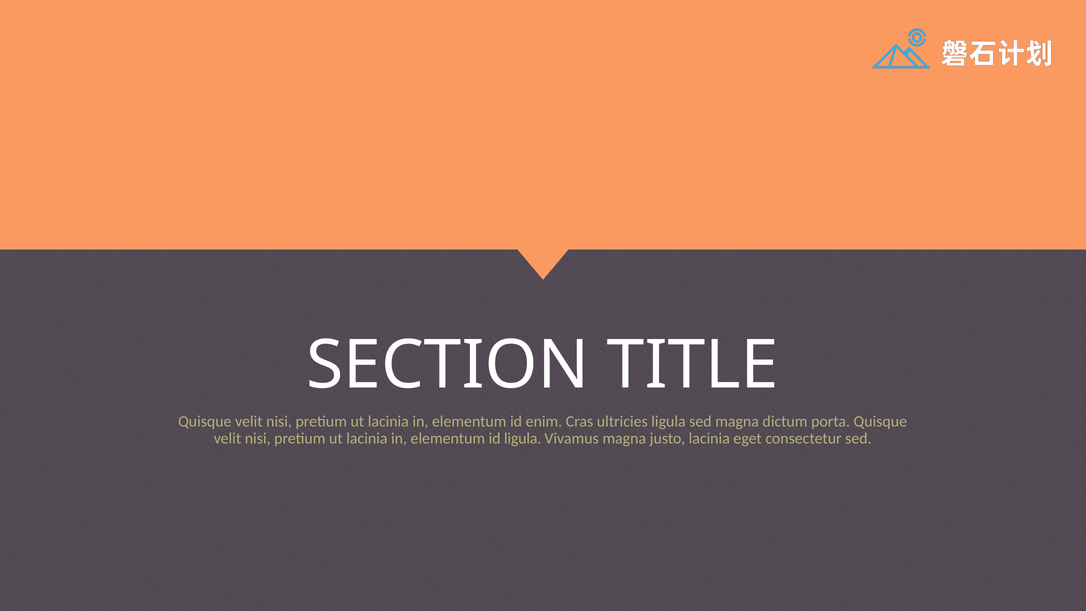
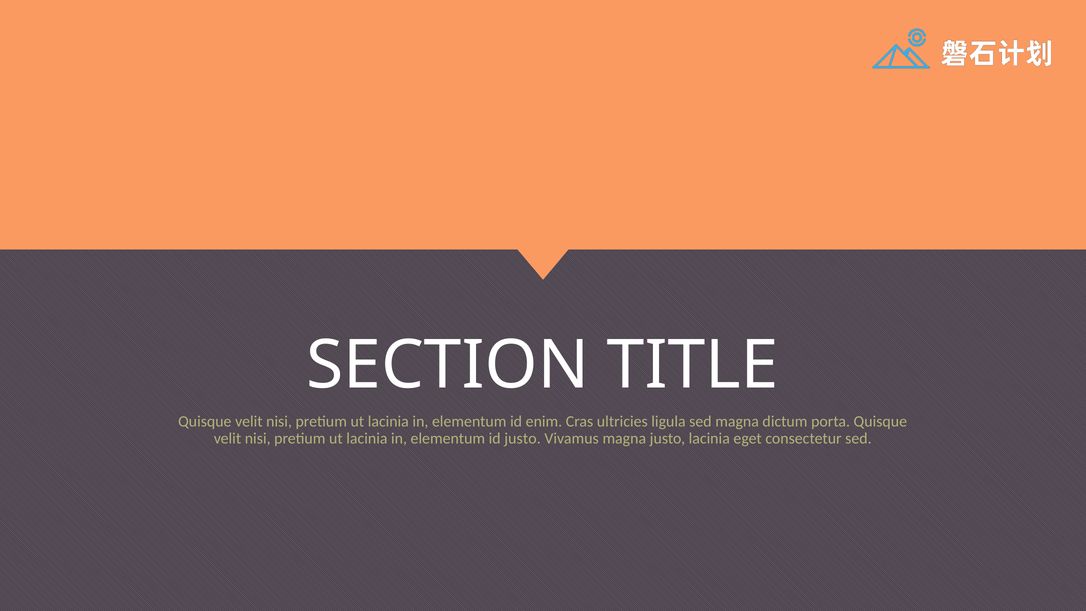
id ligula: ligula -> justo
